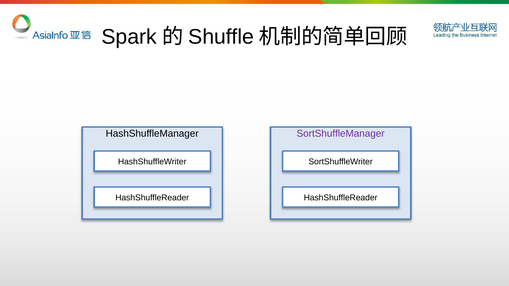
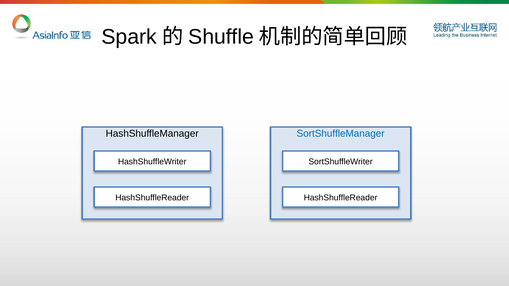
SortShuffleManager colour: purple -> blue
